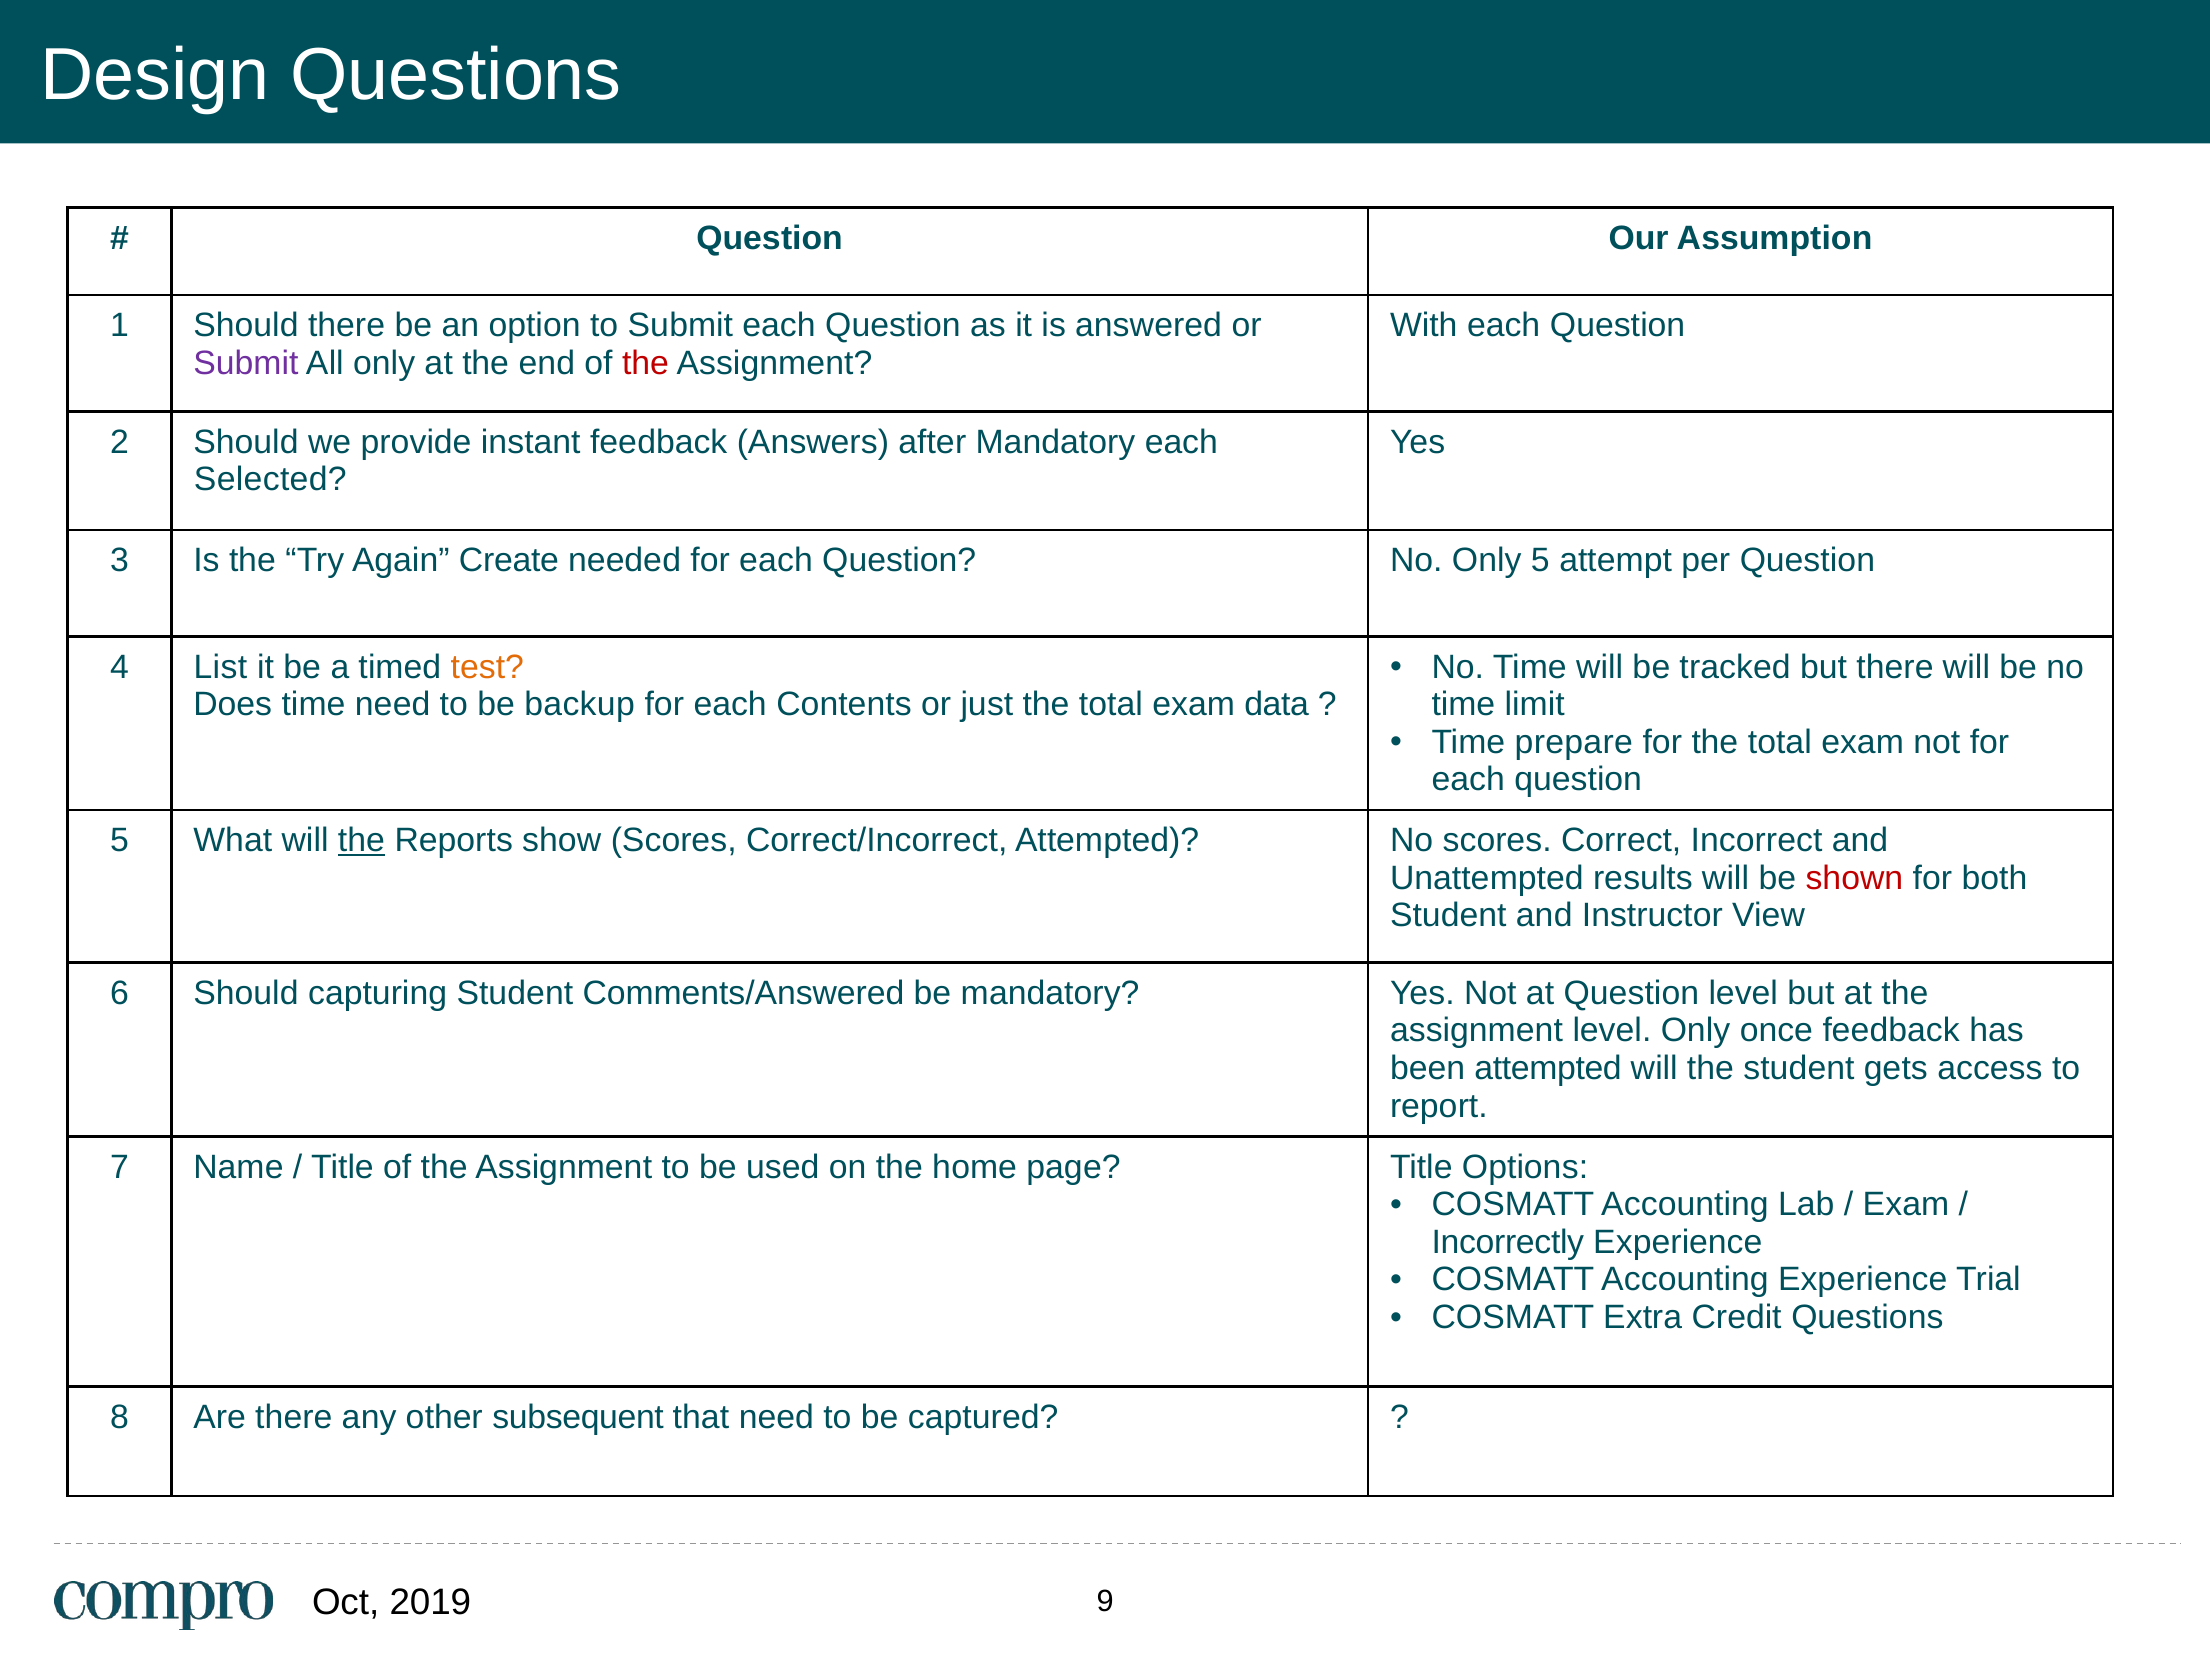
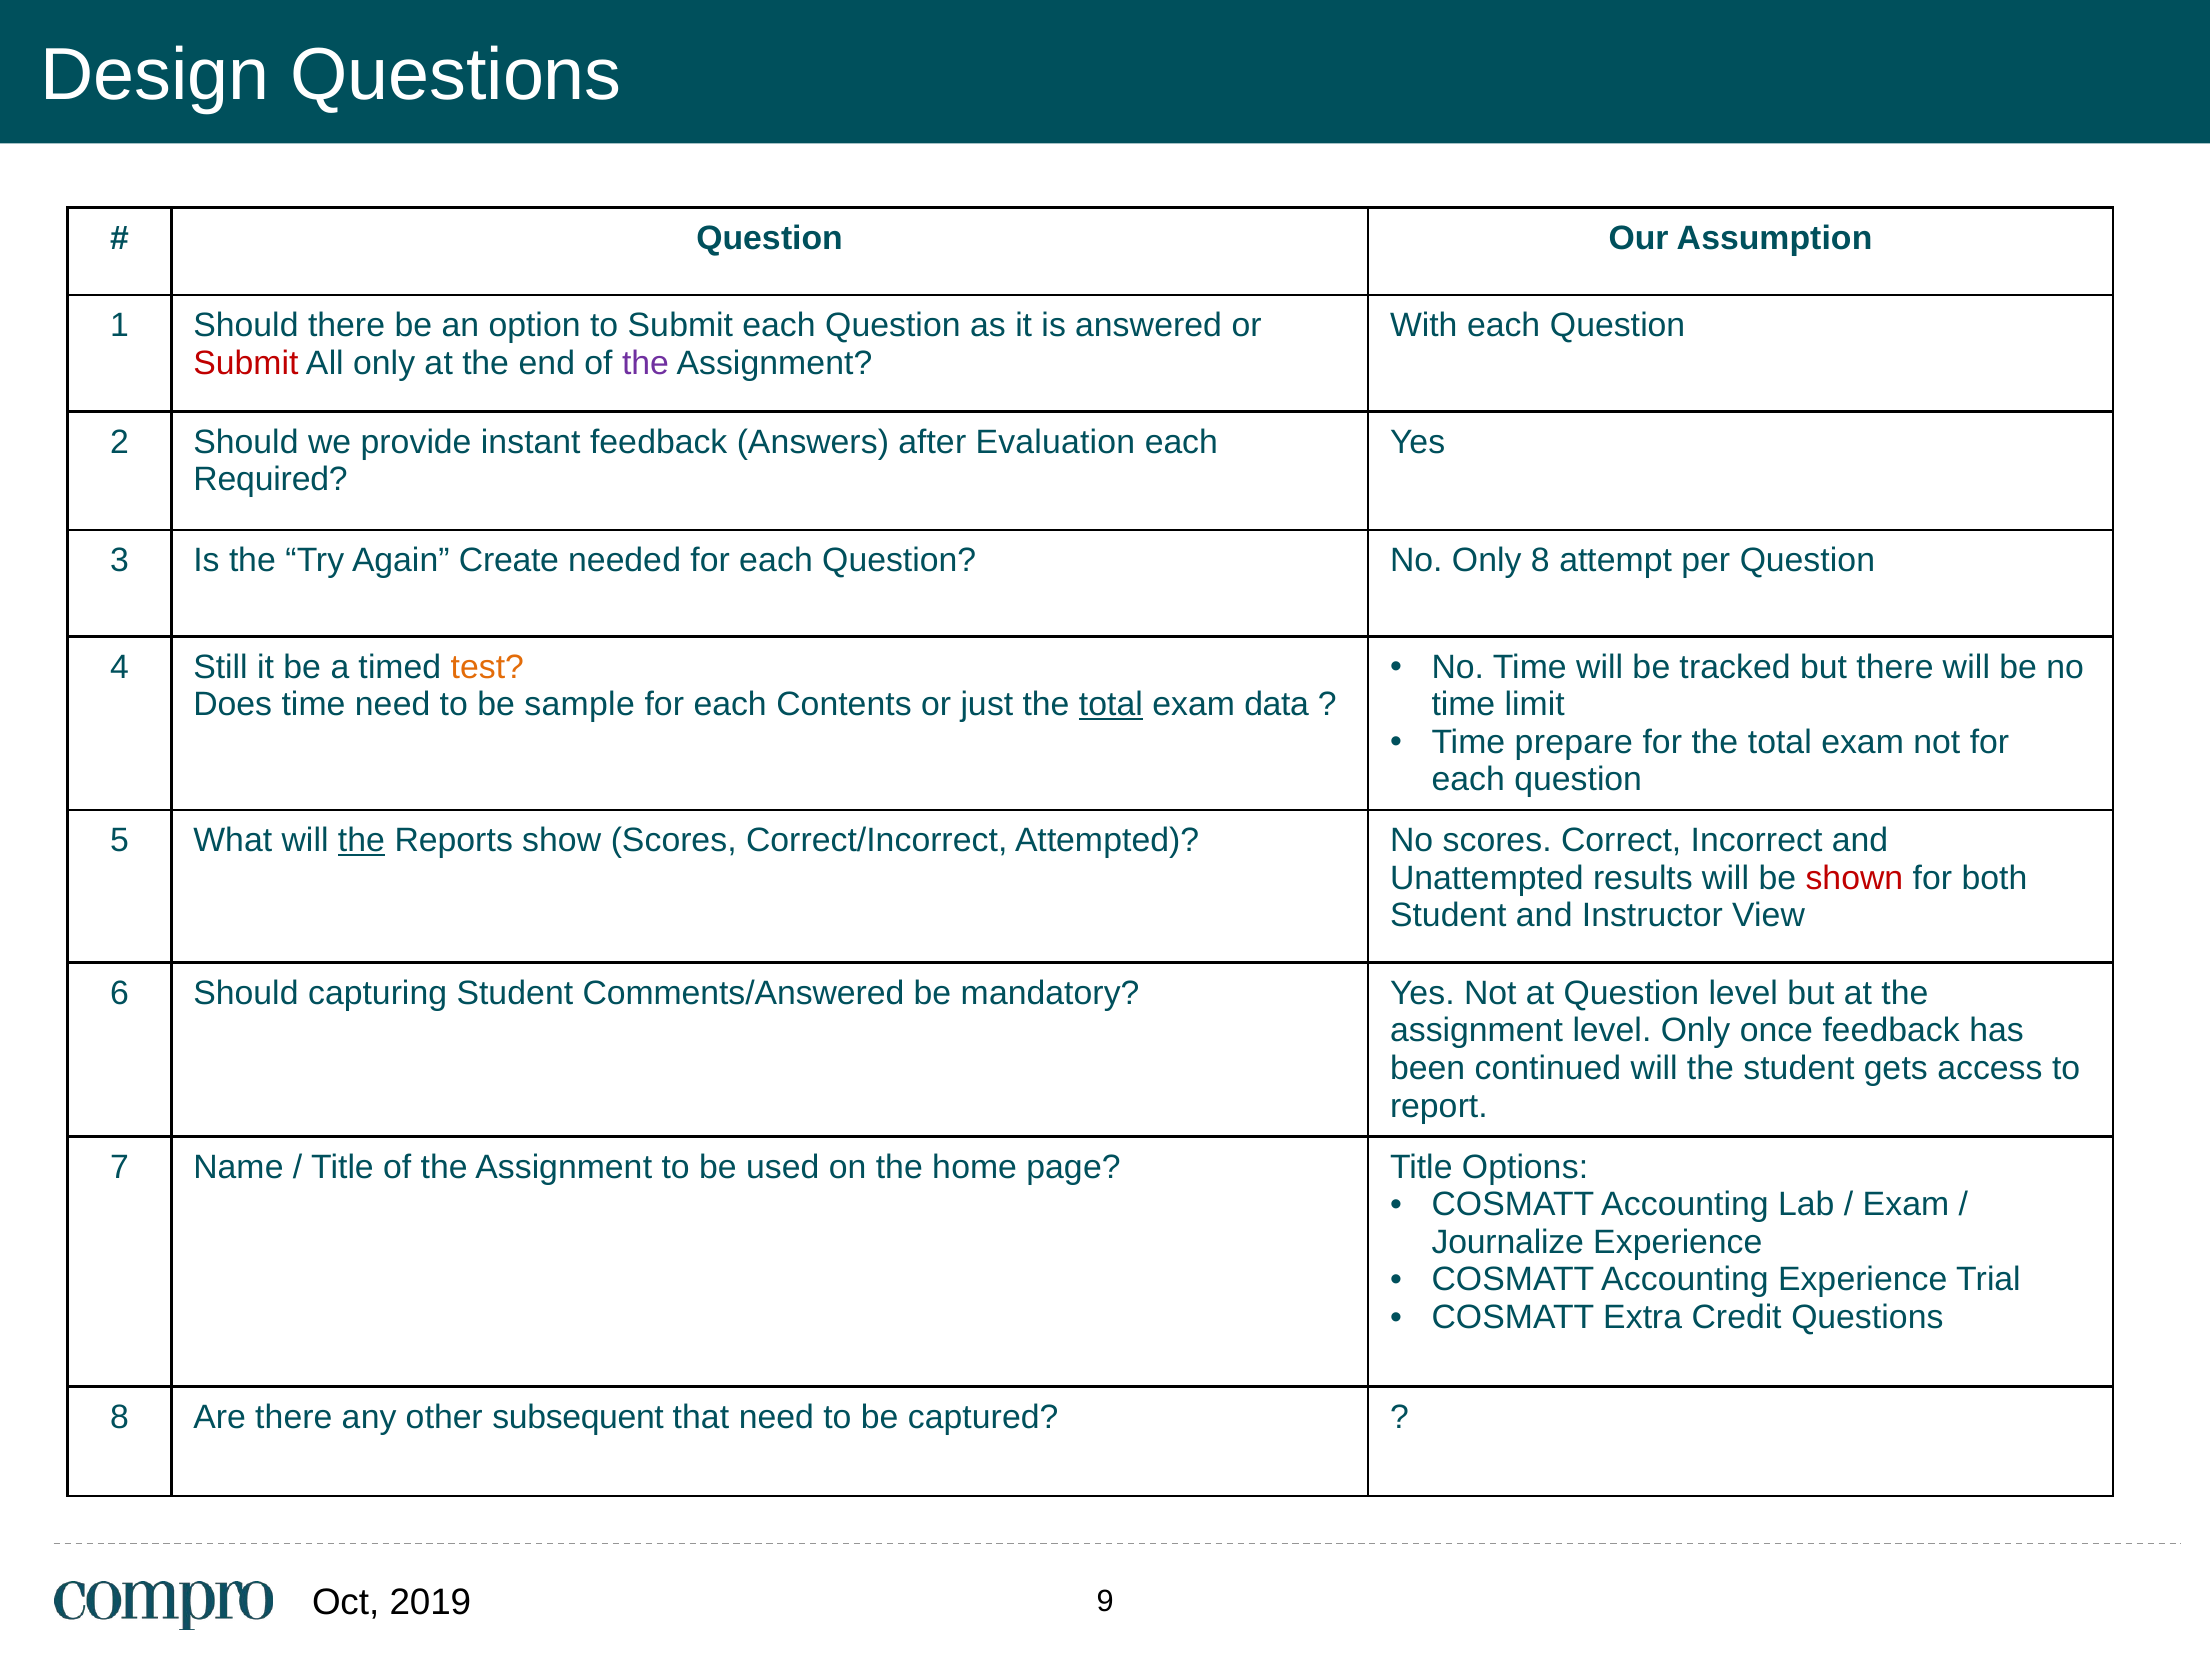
Submit at (246, 363) colour: purple -> red
the at (646, 363) colour: red -> purple
after Mandatory: Mandatory -> Evaluation
Selected: Selected -> Required
Only 5: 5 -> 8
List: List -> Still
backup: backup -> sample
total at (1111, 705) underline: none -> present
been attempted: attempted -> continued
Incorrectly: Incorrectly -> Journalize
